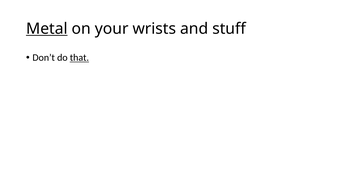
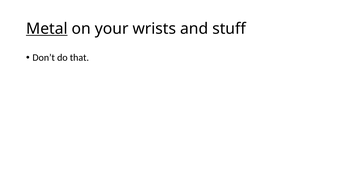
that underline: present -> none
